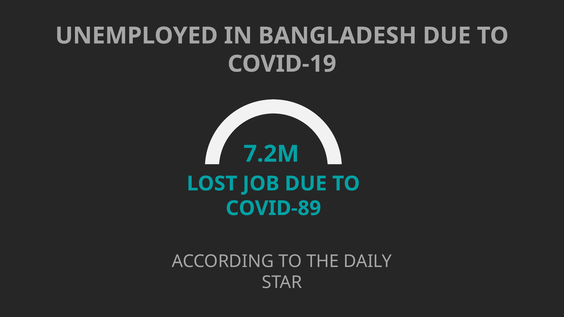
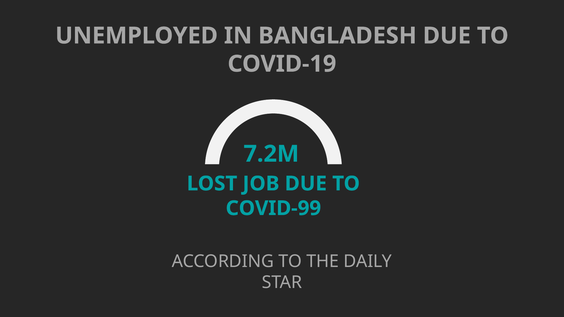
COVID-89: COVID-89 -> COVID-99
